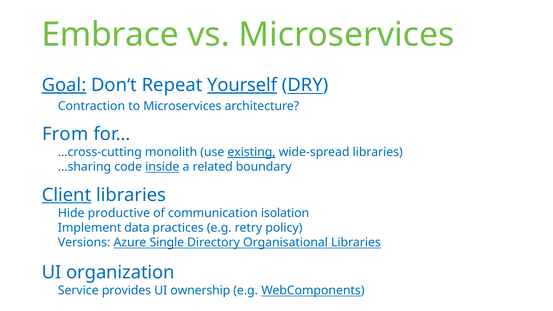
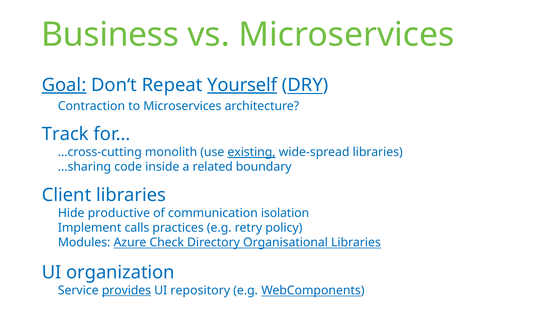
Embrace: Embrace -> Business
From: From -> Track
inside underline: present -> none
Client underline: present -> none
data: data -> calls
Versions: Versions -> Modules
Single: Single -> Check
provides underline: none -> present
ownership: ownership -> repository
